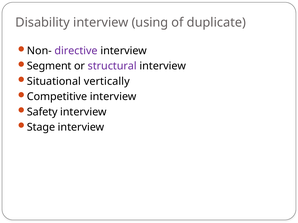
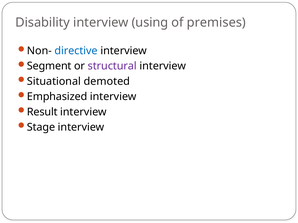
duplicate: duplicate -> premises
directive colour: purple -> blue
vertically: vertically -> demoted
Competitive: Competitive -> Emphasized
Safety: Safety -> Result
